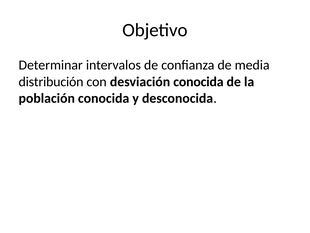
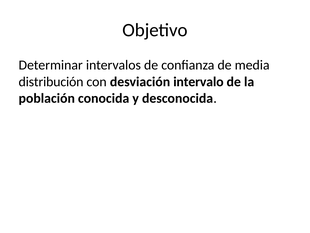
desviación conocida: conocida -> intervalo
